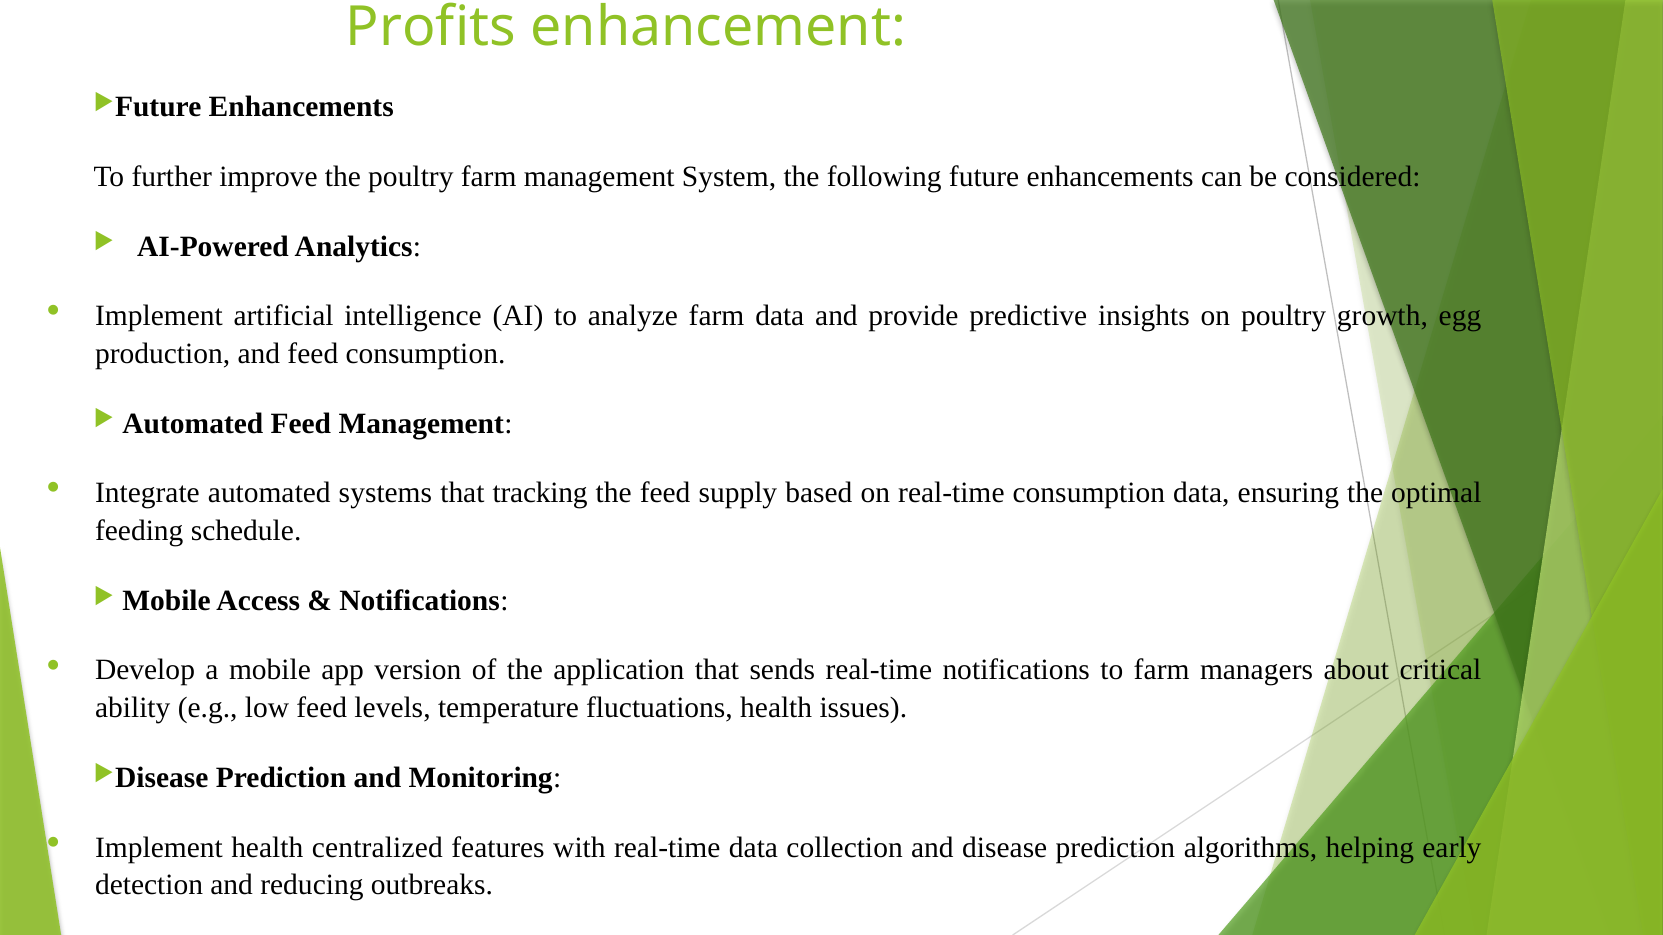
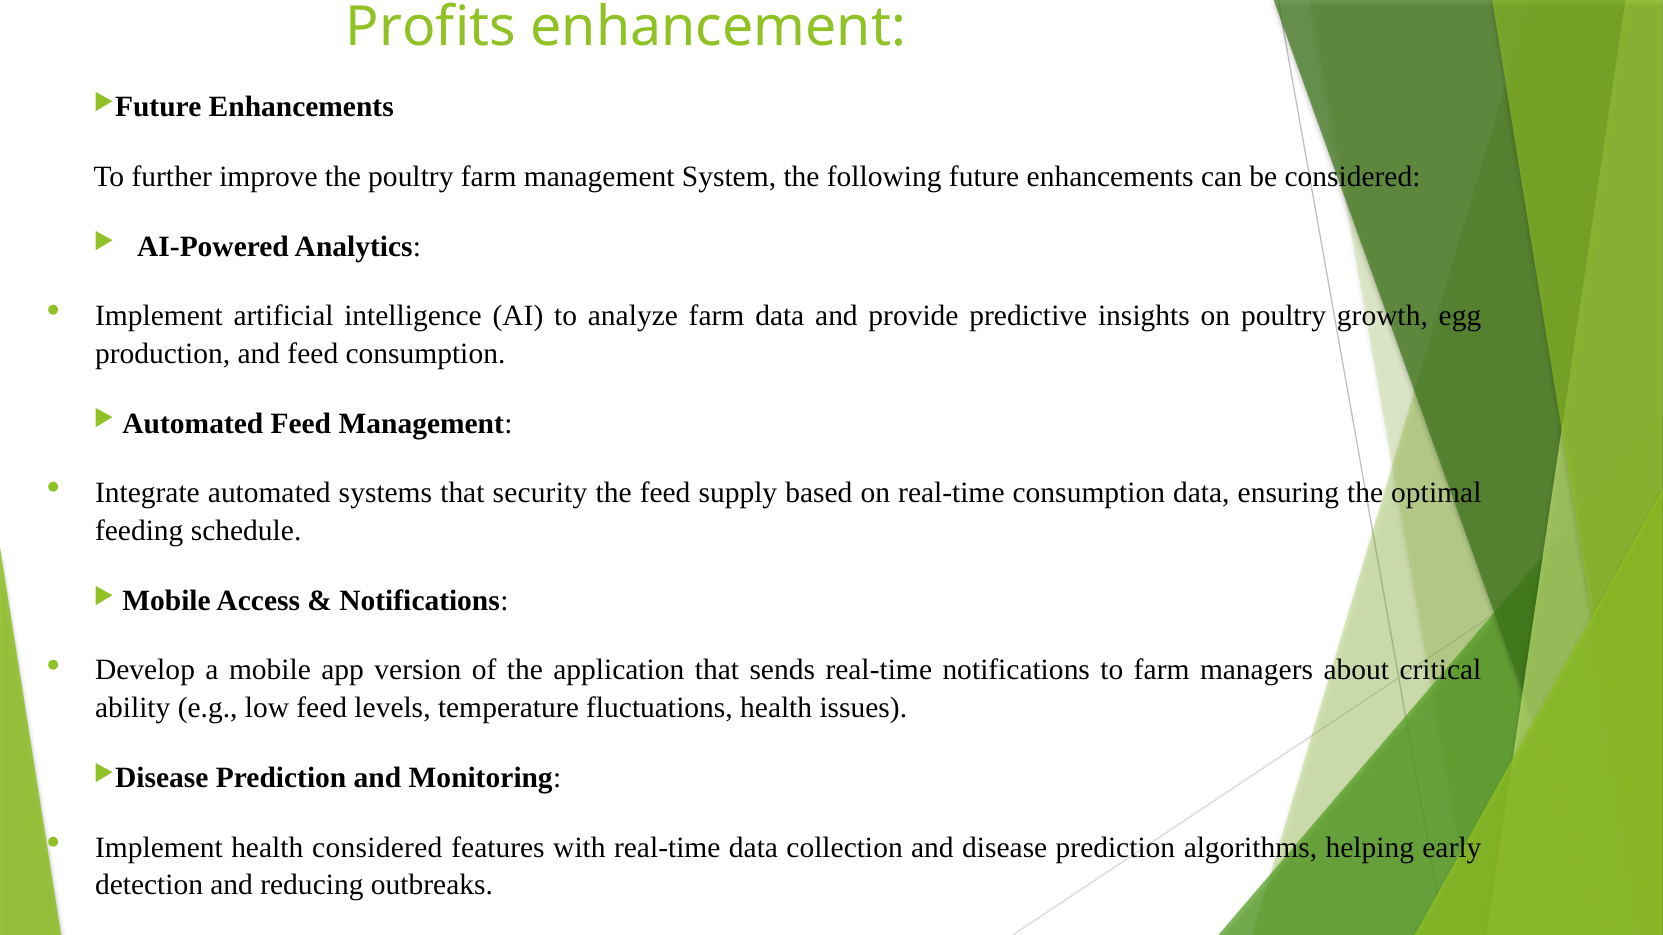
tracking: tracking -> security
health centralized: centralized -> considered
